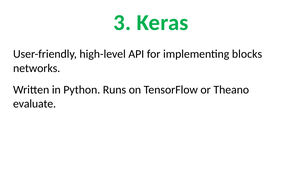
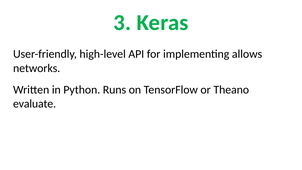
blocks: blocks -> allows
